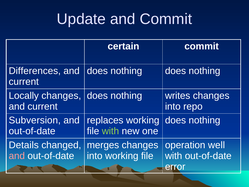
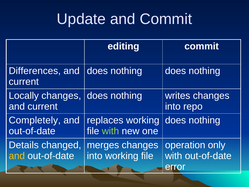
certain: certain -> editing
Subversion: Subversion -> Completely
well: well -> only
and at (17, 156) colour: pink -> yellow
